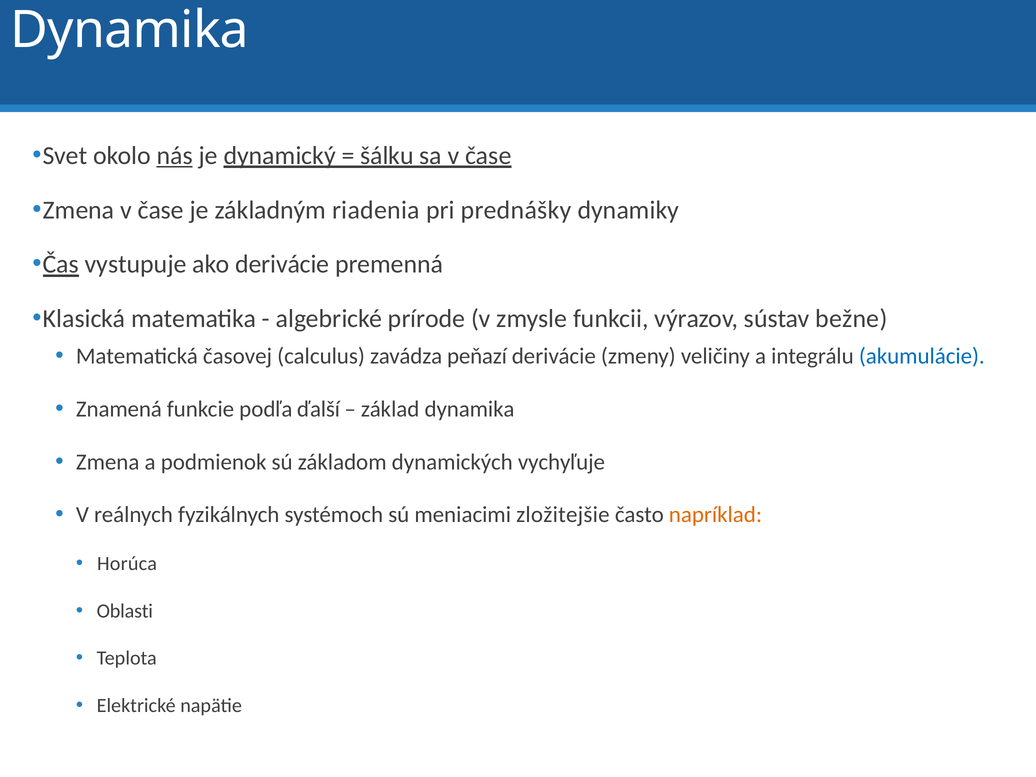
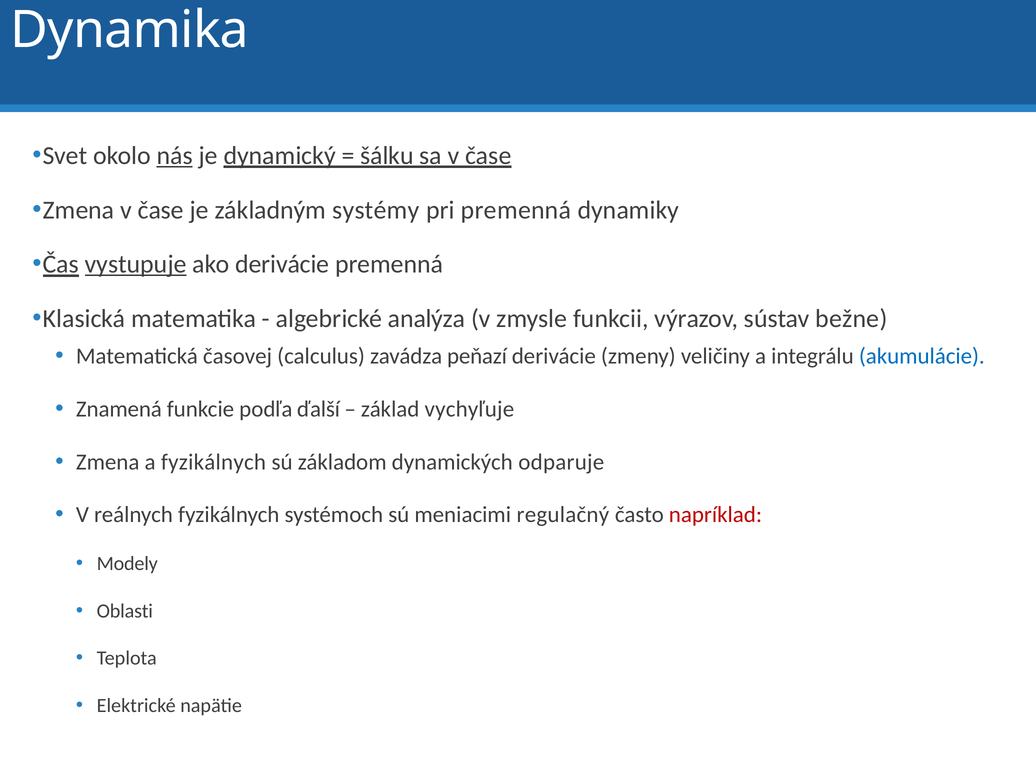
riadenia: riadenia -> systémy
pri prednášky: prednášky -> premenná
vystupuje underline: none -> present
prírode: prírode -> analýza
základ dynamika: dynamika -> vychyľuje
a podmienok: podmienok -> fyzikálnych
vychyľuje: vychyľuje -> odparuje
zložitejšie: zložitejšie -> regulačný
napríklad colour: orange -> red
Horúca: Horúca -> Modely
